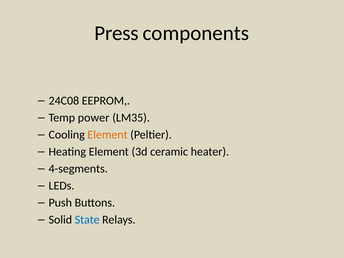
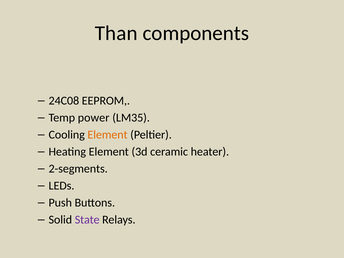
Press: Press -> Than
4-segments: 4-segments -> 2-segments
State colour: blue -> purple
